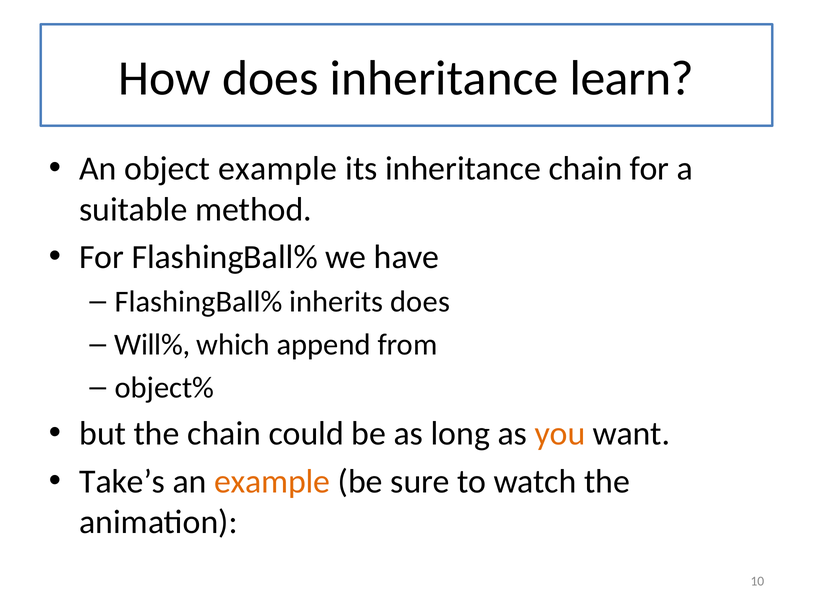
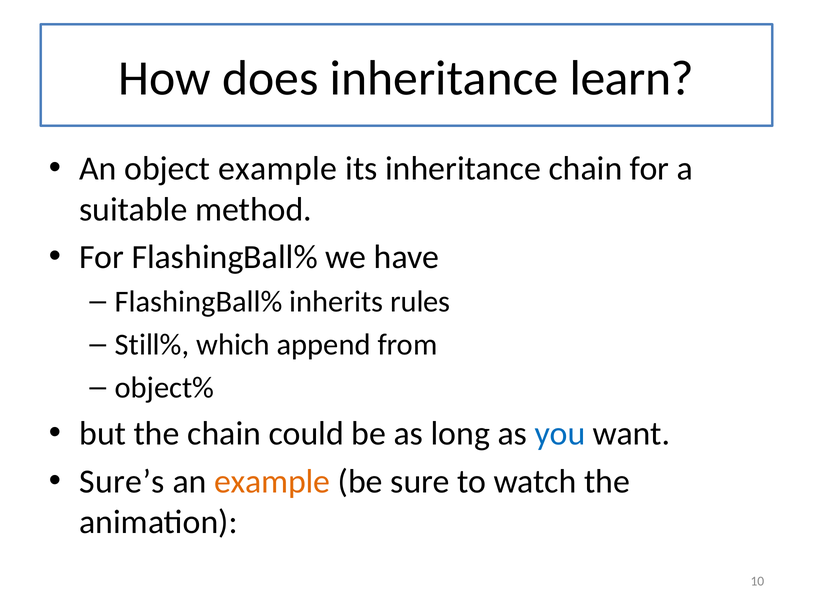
inherits does: does -> rules
Will%: Will% -> Still%
you colour: orange -> blue
Take’s: Take’s -> Sure’s
